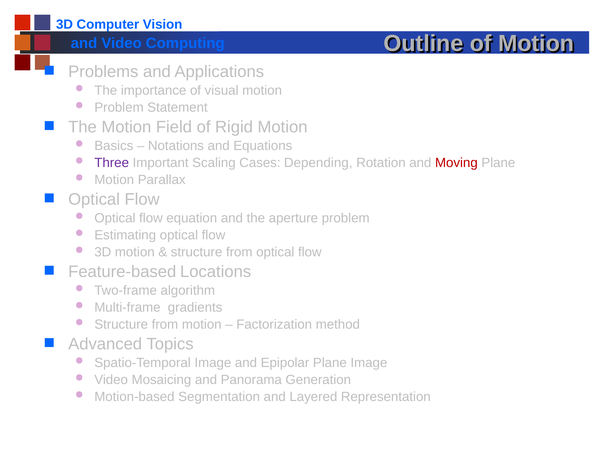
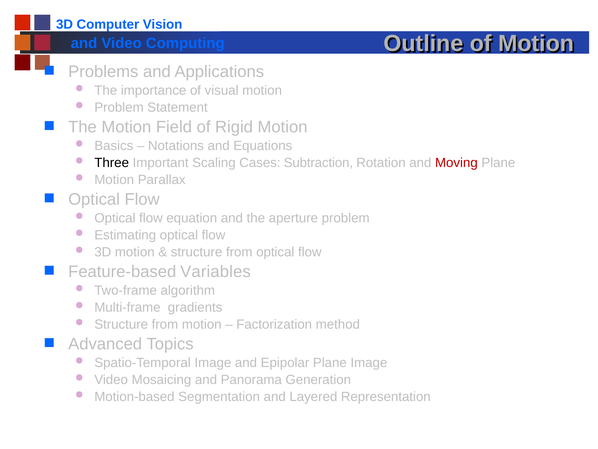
Three colour: purple -> black
Depending: Depending -> Subtraction
Locations: Locations -> Variables
